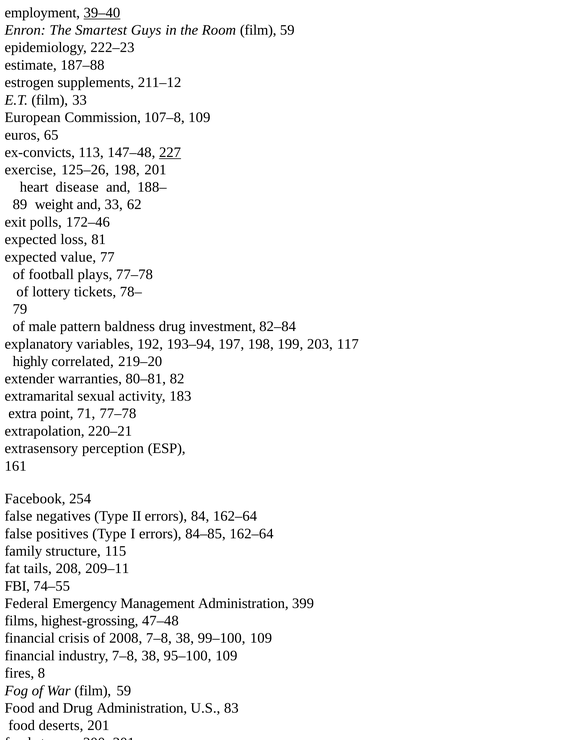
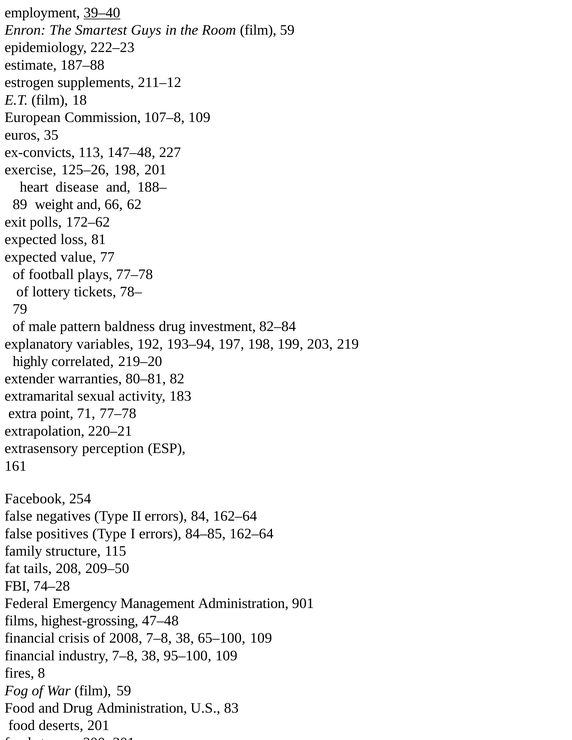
film 33: 33 -> 18
65: 65 -> 35
227 underline: present -> none
and 33: 33 -> 66
172–46: 172–46 -> 172–62
117: 117 -> 219
209–11: 209–11 -> 209–50
74–55: 74–55 -> 74–28
399: 399 -> 901
99–100: 99–100 -> 65–100
